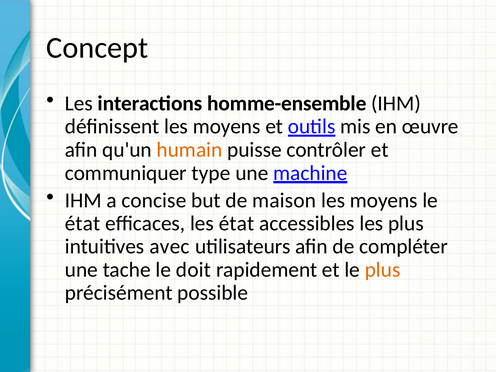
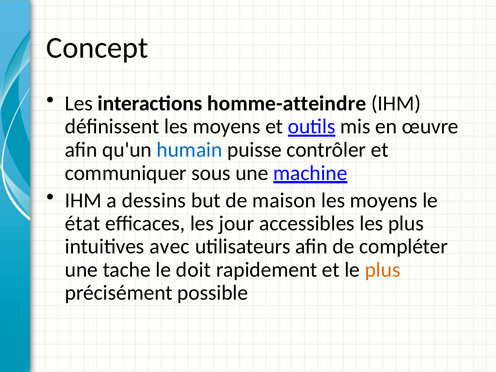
homme-ensemble: homme-ensemble -> homme-atteindre
humain colour: orange -> blue
type: type -> sous
concise: concise -> dessins
les état: état -> jour
